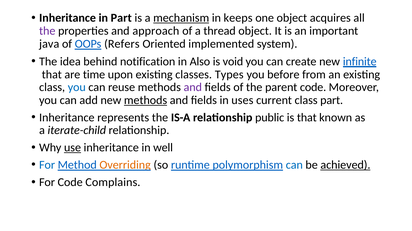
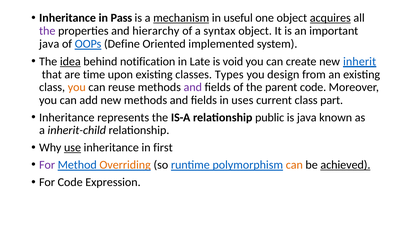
in Part: Part -> Pass
keeps: keeps -> useful
acquires underline: none -> present
approach: approach -> hierarchy
thread: thread -> syntax
Refers: Refers -> Define
idea underline: none -> present
Also: Also -> Late
infinite: infinite -> inherit
before: before -> design
you at (77, 88) colour: blue -> orange
methods at (146, 101) underline: present -> none
is that: that -> java
iterate-child: iterate-child -> inherit-child
well: well -> first
For at (47, 165) colour: blue -> purple
can at (294, 165) colour: blue -> orange
Complains: Complains -> Expression
